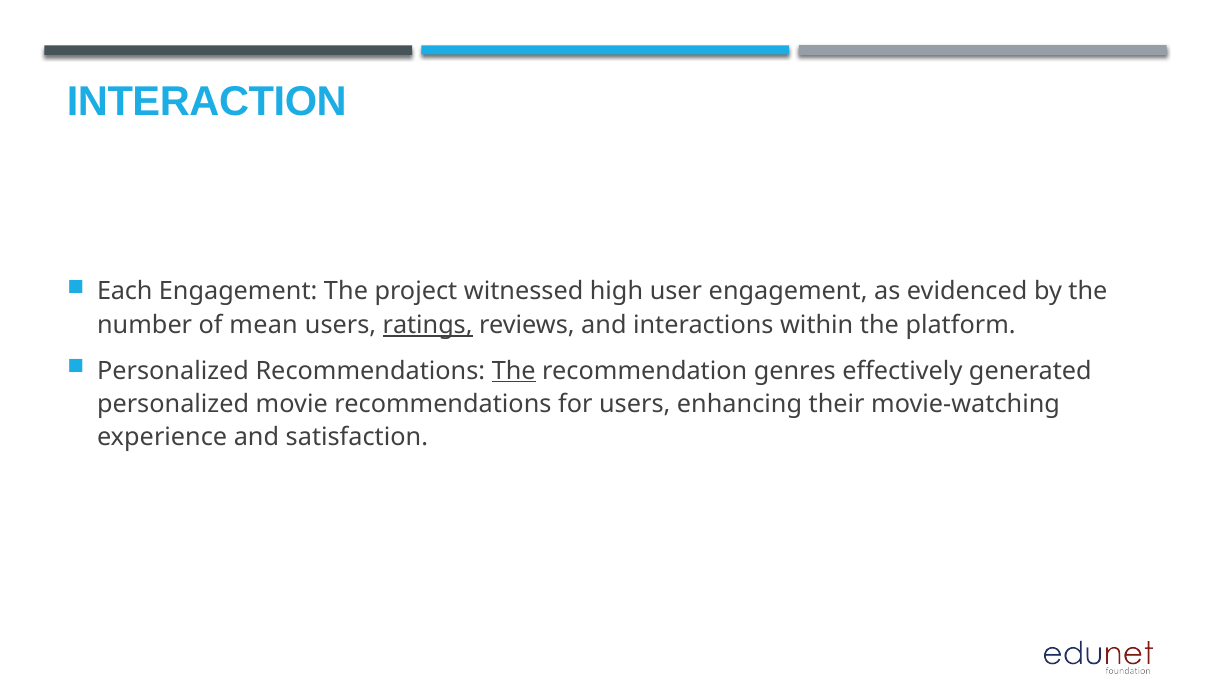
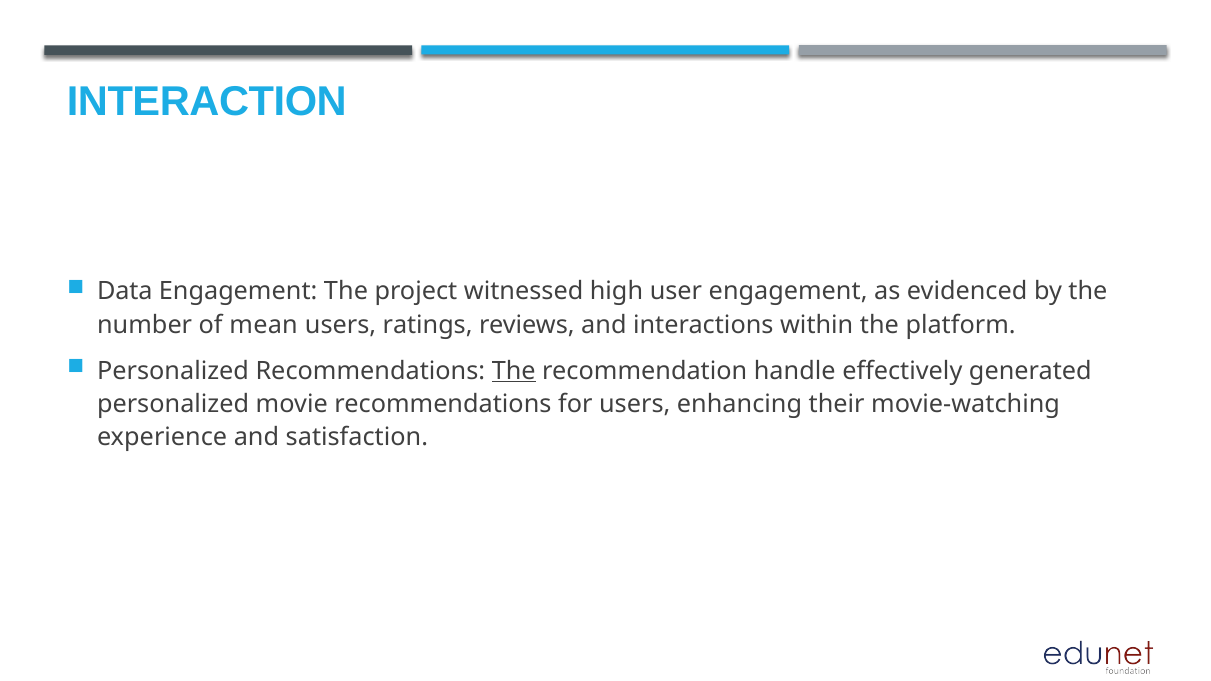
Each: Each -> Data
ratings underline: present -> none
genres: genres -> handle
